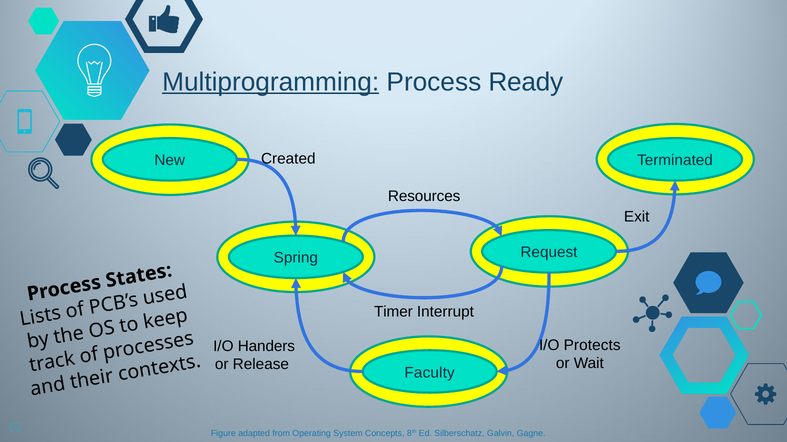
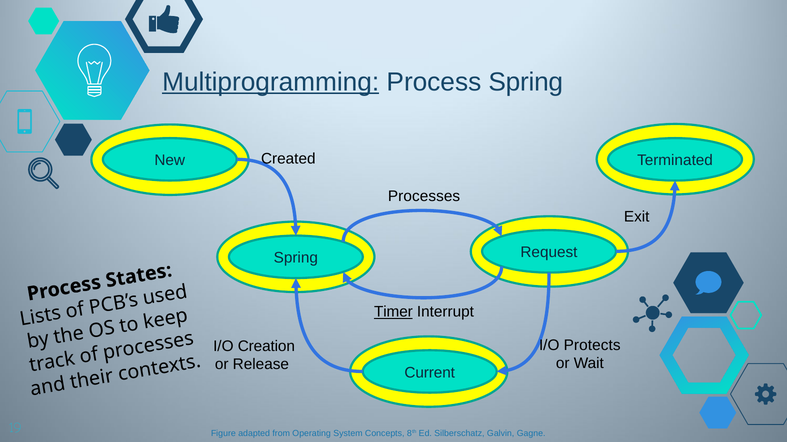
Process Ready: Ready -> Spring
Resources at (424, 196): Resources -> Processes
Timer underline: none -> present
Handers: Handers -> Creation
Faculty: Faculty -> Current
